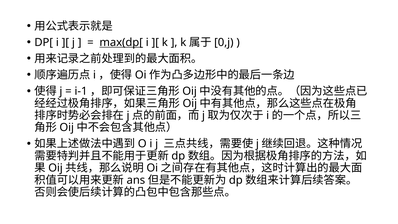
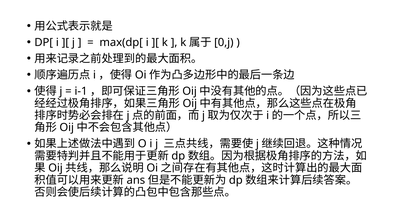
max(dp[ underline: present -> none
